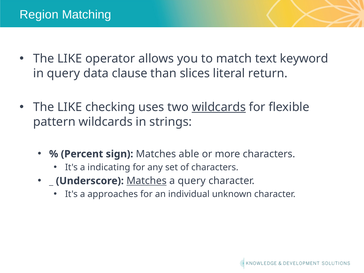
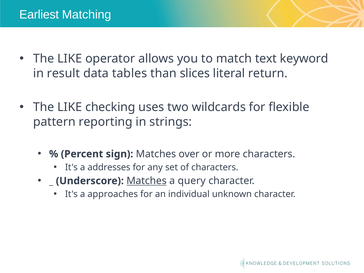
Region: Region -> Earliest
in query: query -> result
clause: clause -> tables
wildcards at (219, 107) underline: present -> none
pattern wildcards: wildcards -> reporting
able: able -> over
indicating: indicating -> addresses
